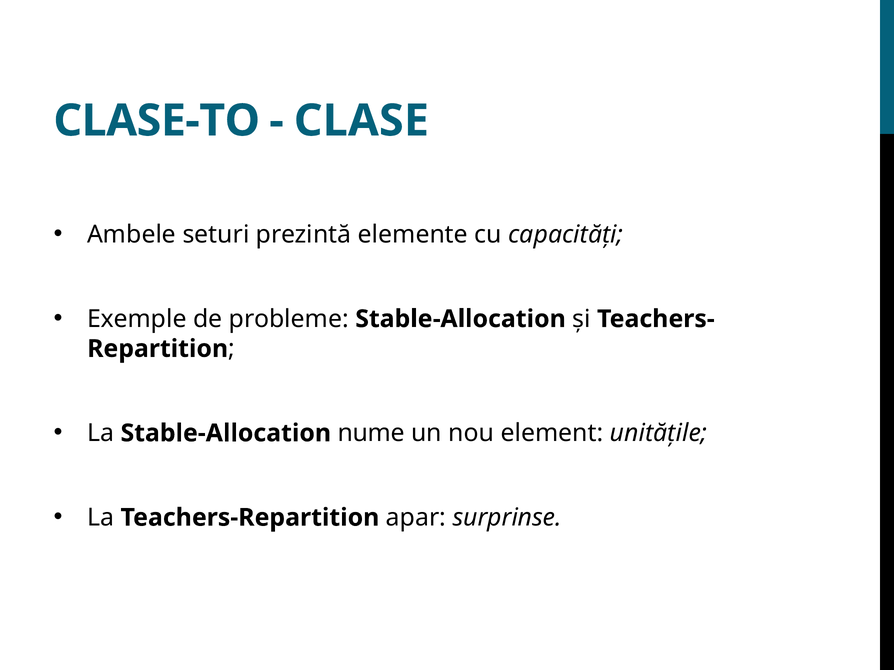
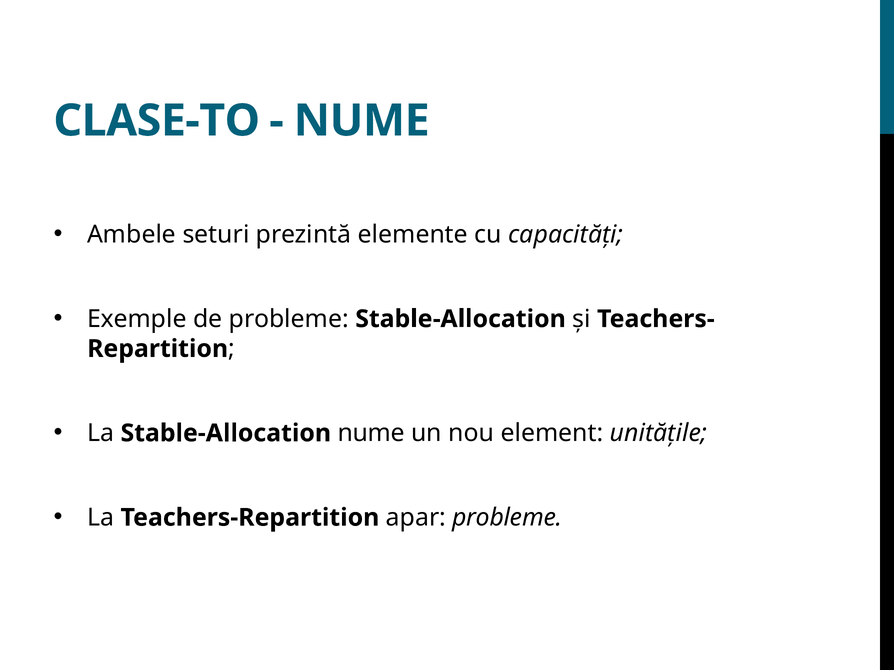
CLASE at (361, 121): CLASE -> NUME
apar surprinse: surprinse -> probleme
